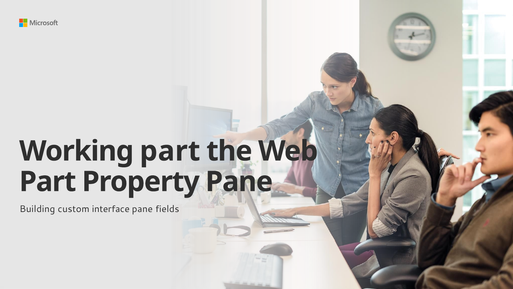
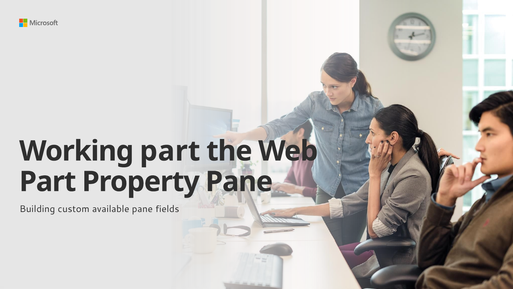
interface: interface -> available
